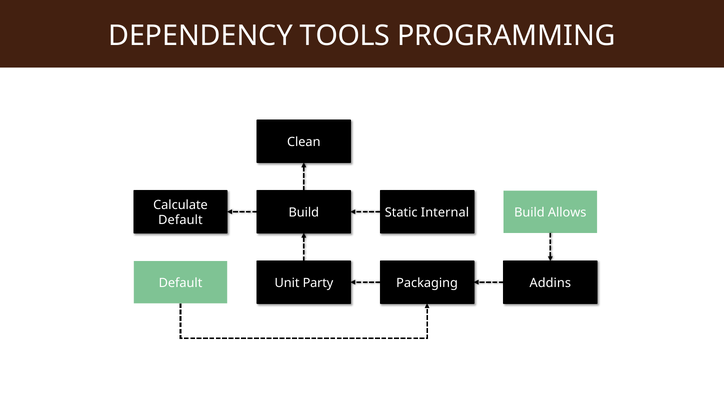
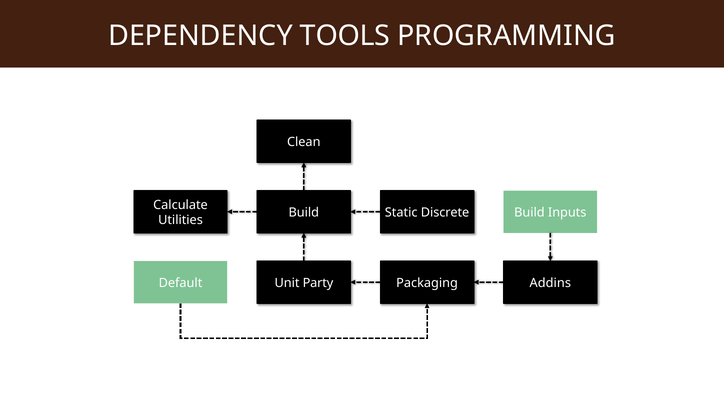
Internal: Internal -> Discrete
Allows: Allows -> Inputs
Default at (180, 220): Default -> Utilities
